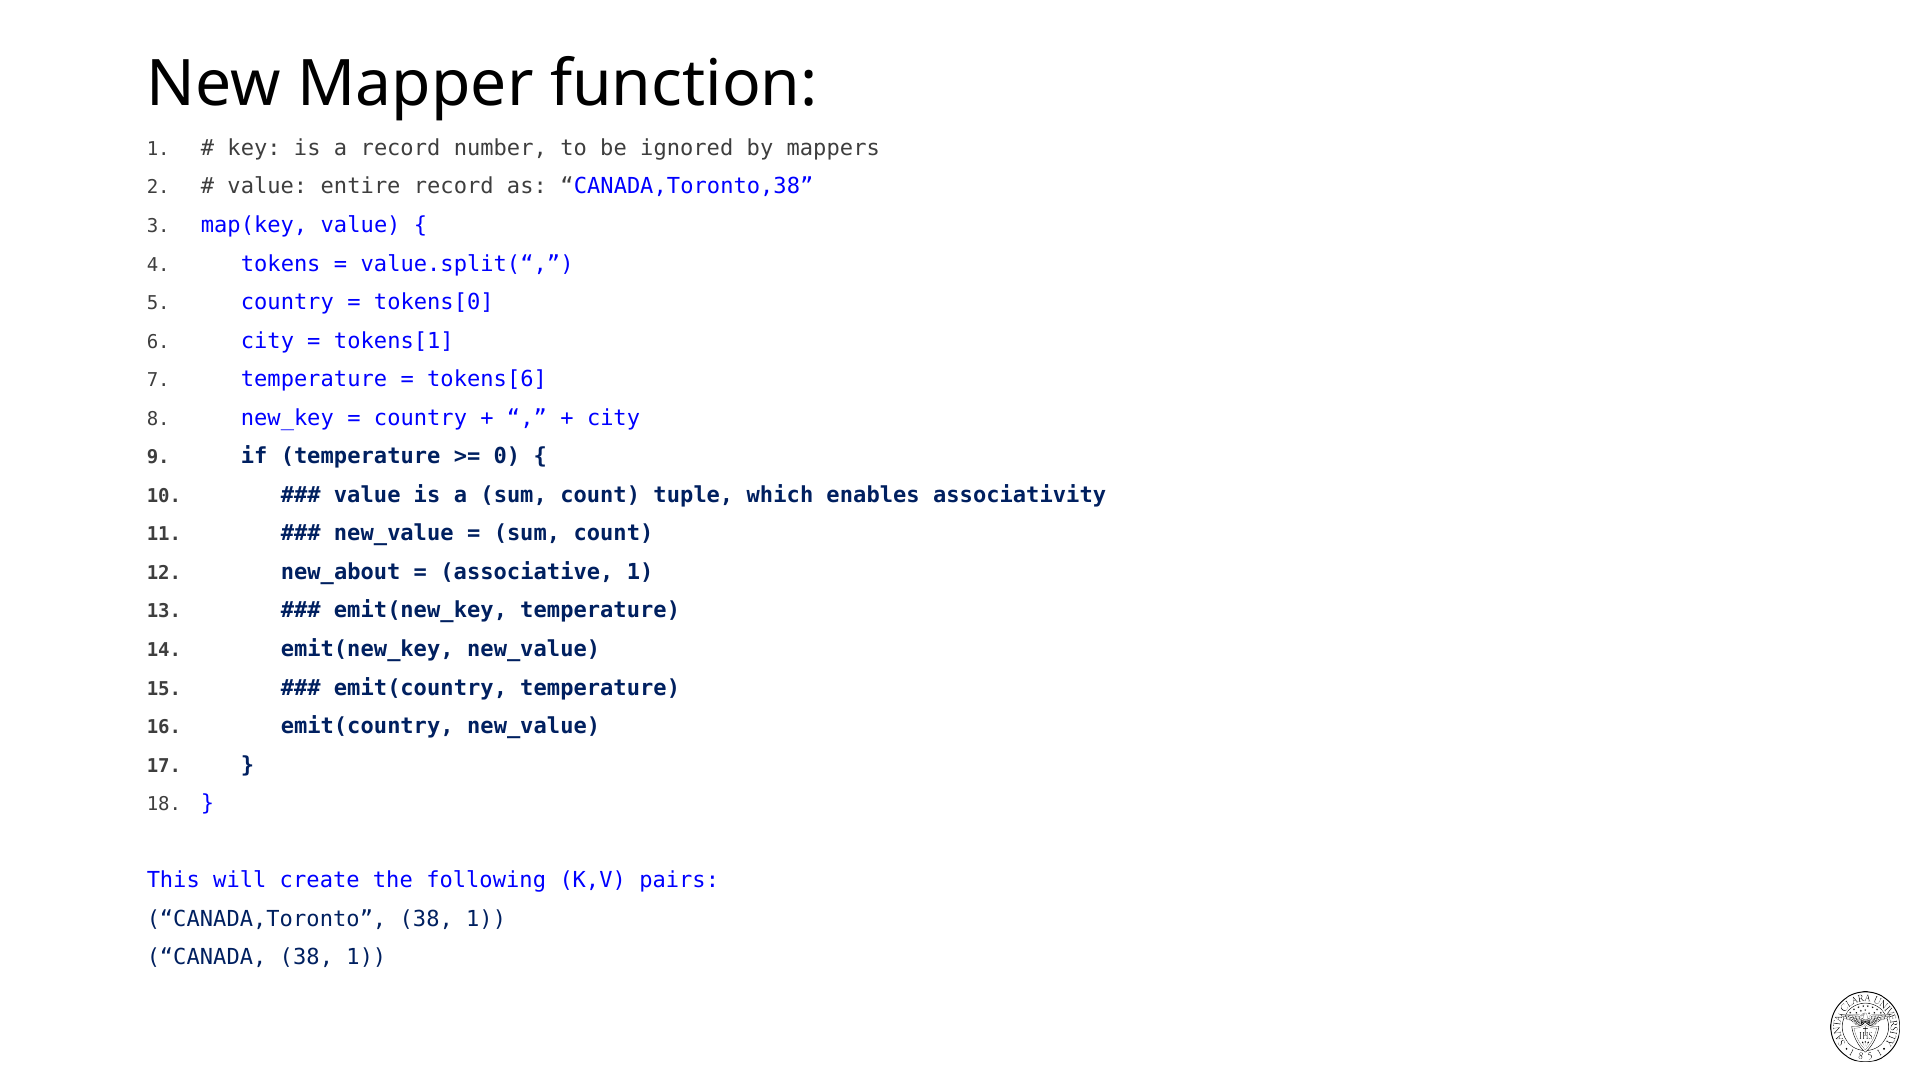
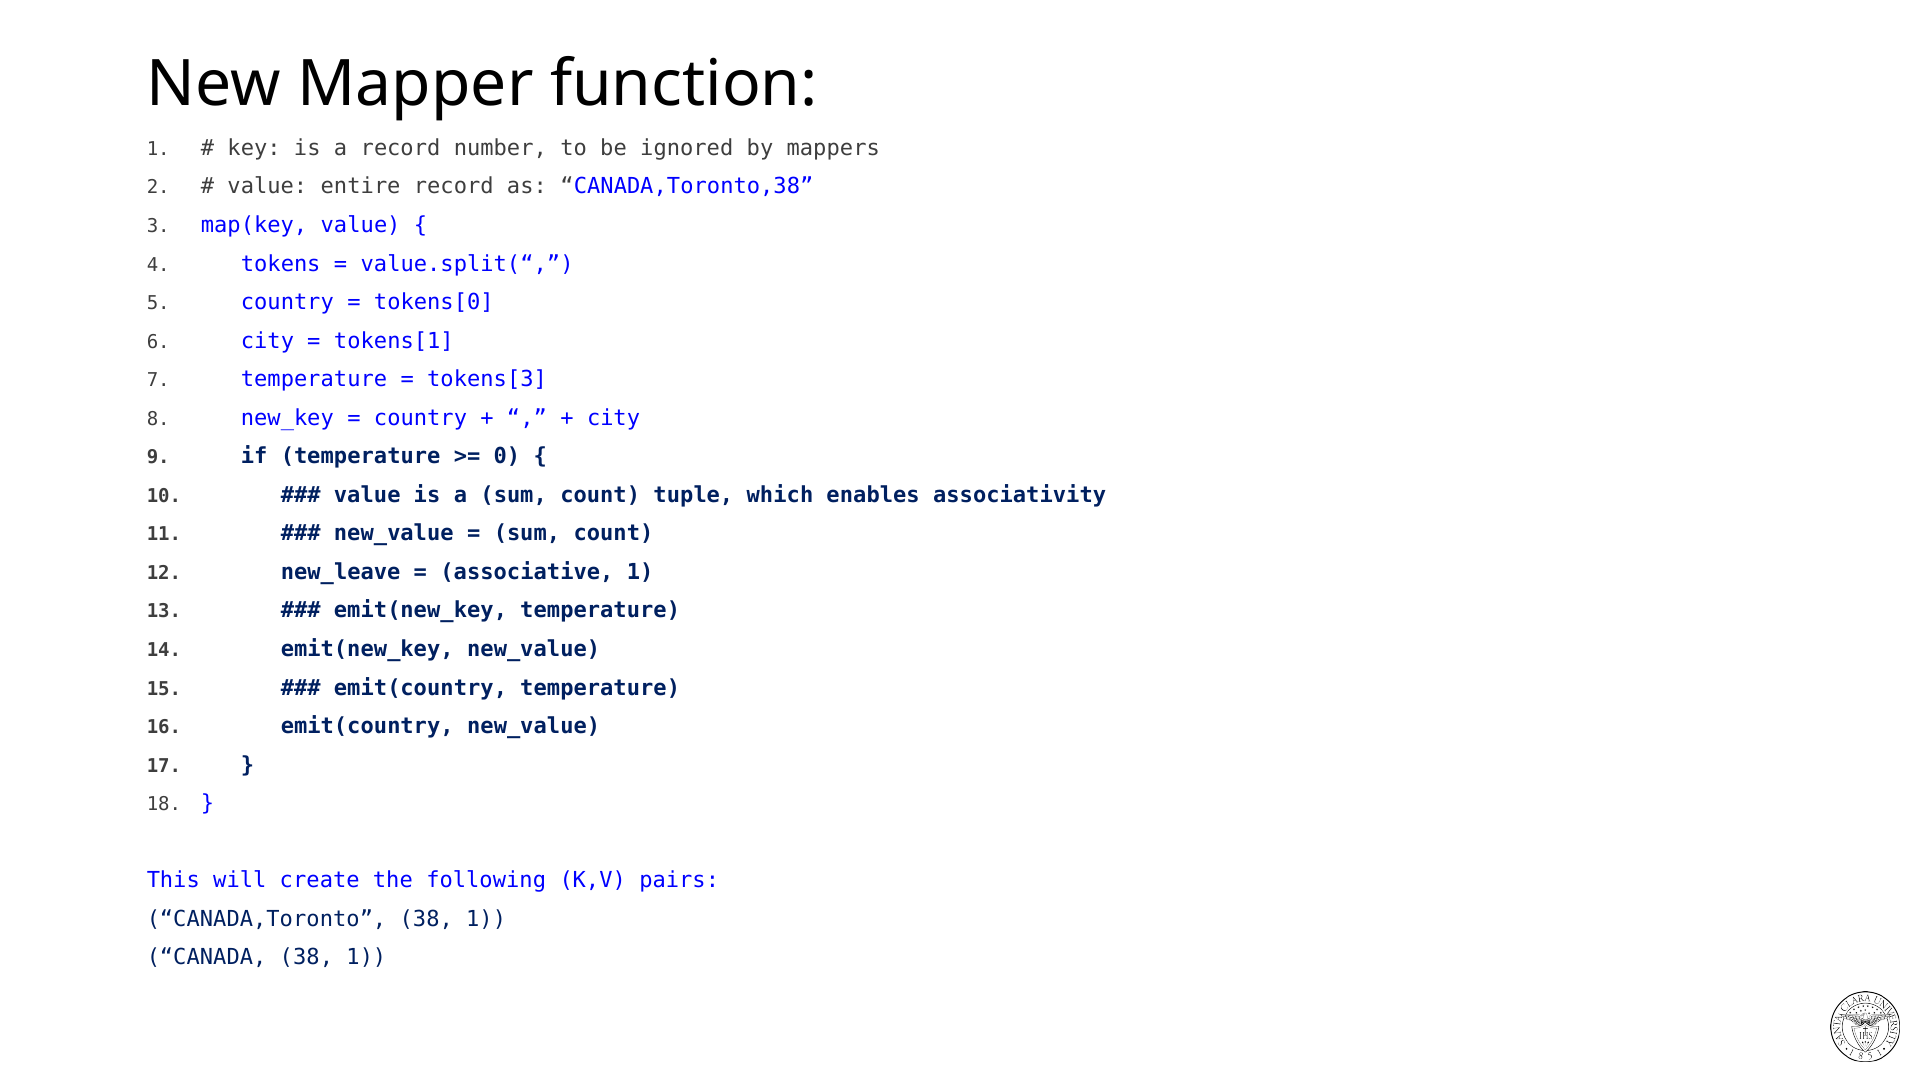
tokens[6: tokens[6 -> tokens[3
new_about: new_about -> new_leave
